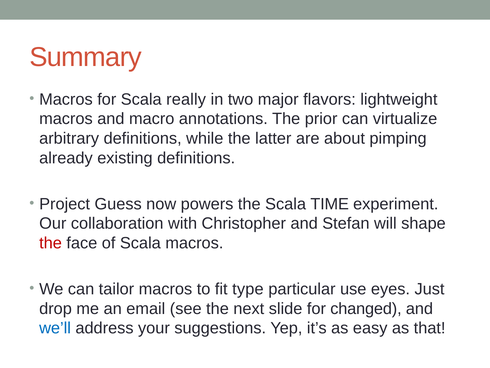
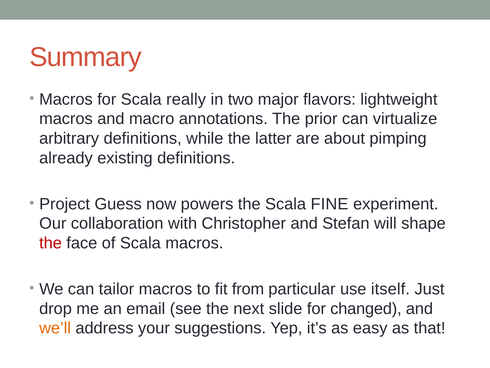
TIME: TIME -> FINE
type: type -> from
eyes: eyes -> itself
we’ll colour: blue -> orange
